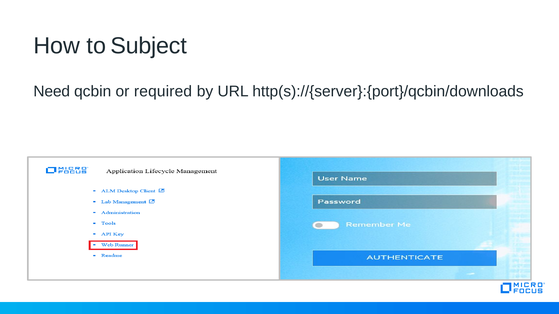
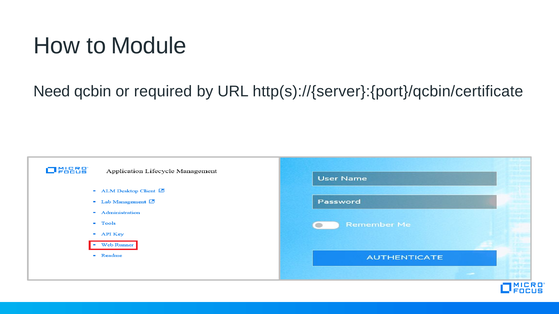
Subject: Subject -> Module
http(s)://{server}:{port}/qcbin/downloads: http(s)://{server}:{port}/qcbin/downloads -> http(s)://{server}:{port}/qcbin/certificate
